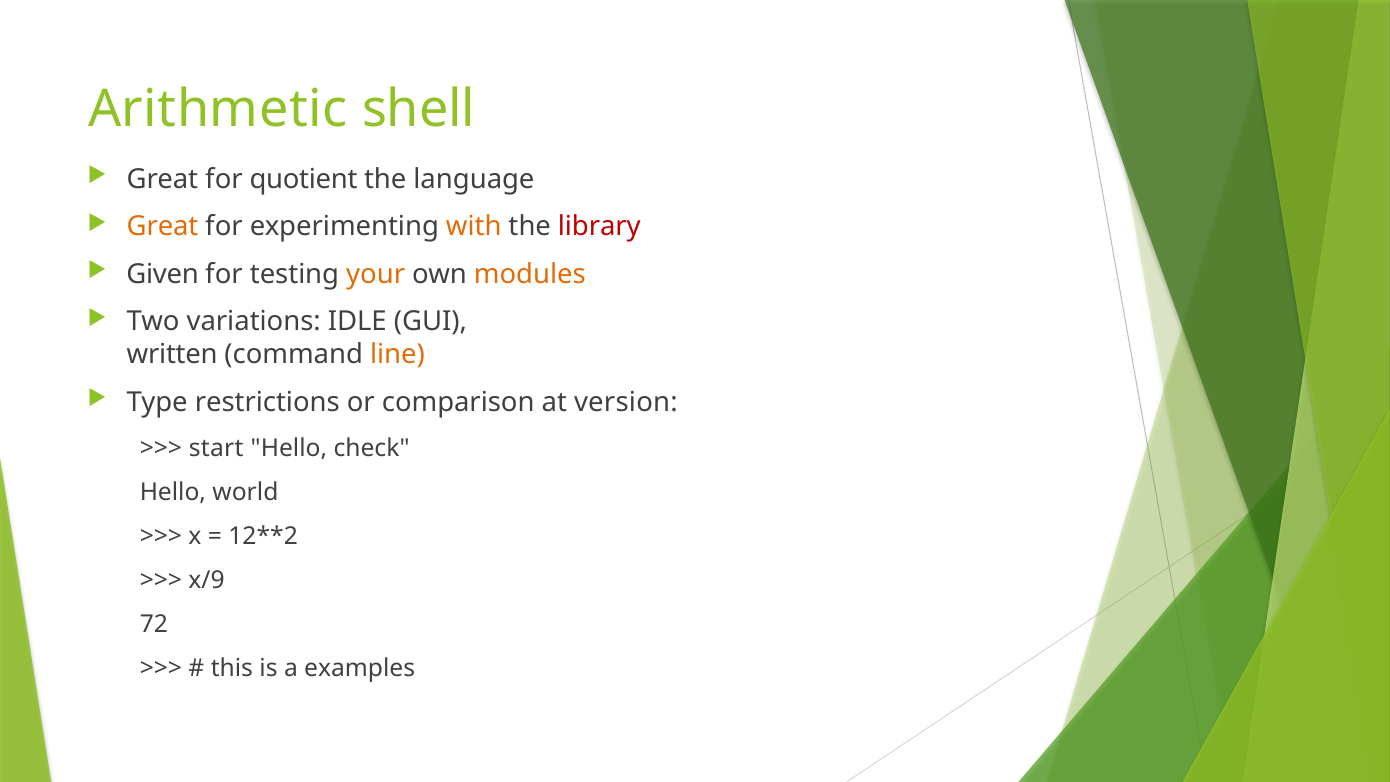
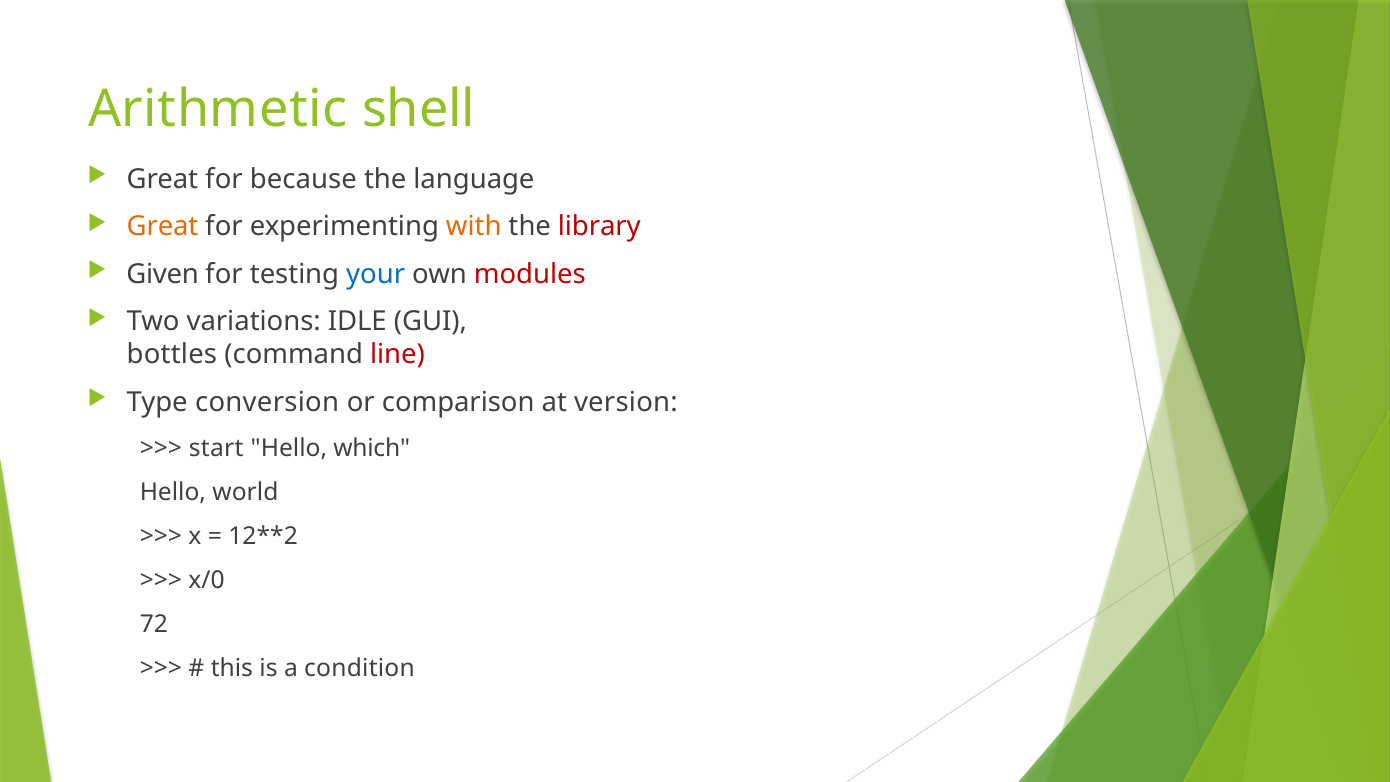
quotient: quotient -> because
your colour: orange -> blue
modules colour: orange -> red
written: written -> bottles
line colour: orange -> red
restrictions: restrictions -> conversion
check: check -> which
x/9: x/9 -> x/0
examples: examples -> condition
